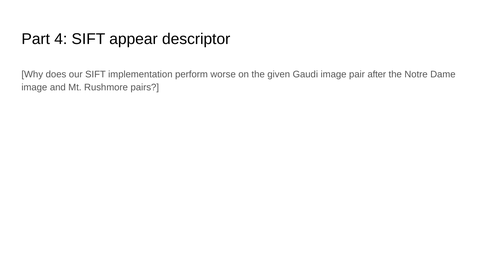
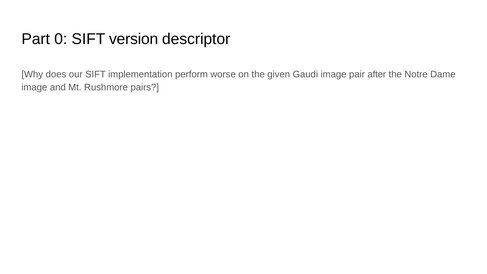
4: 4 -> 0
appear: appear -> version
